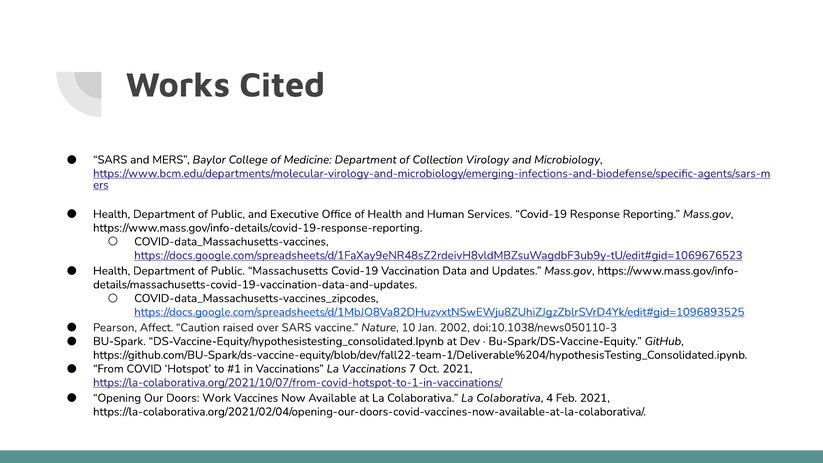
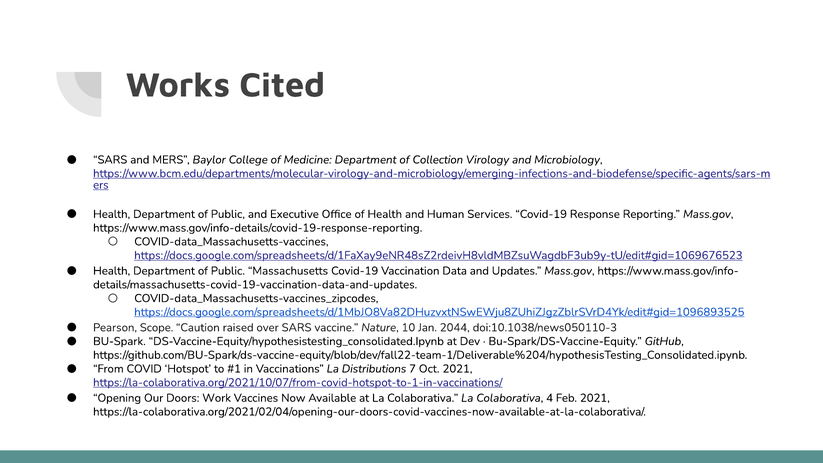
Affect: Affect -> Scope
2002: 2002 -> 2044
La Vaccinations: Vaccinations -> Distributions
